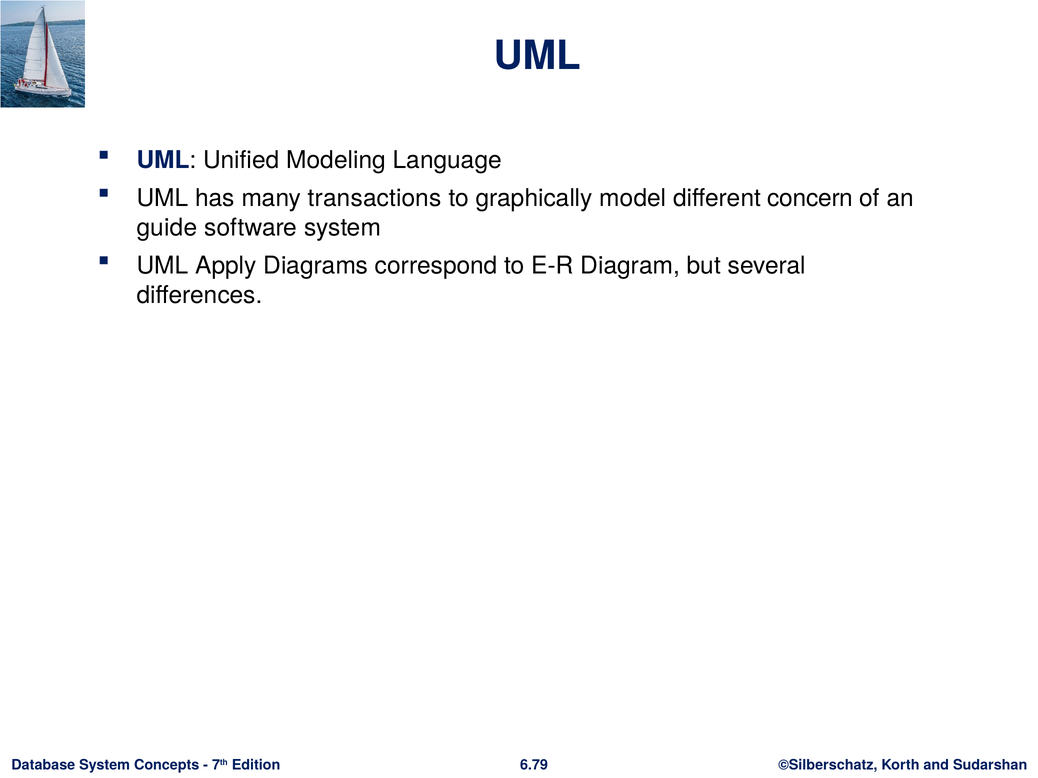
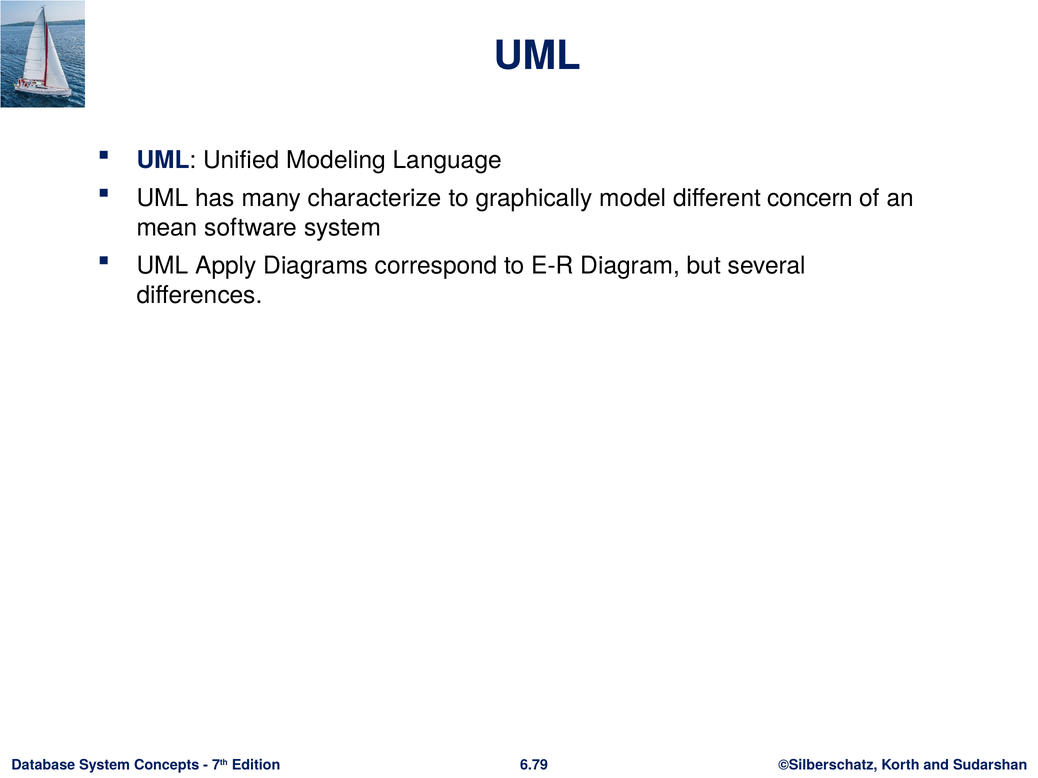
transactions: transactions -> characterize
guide: guide -> mean
